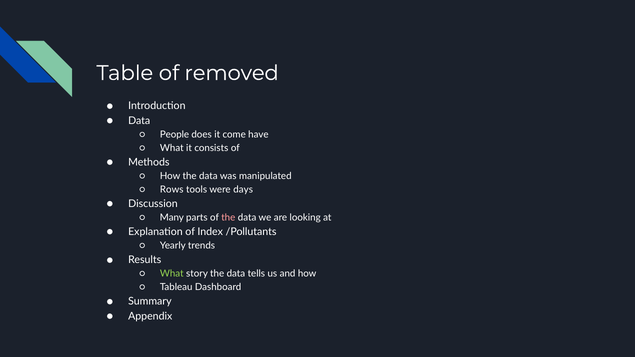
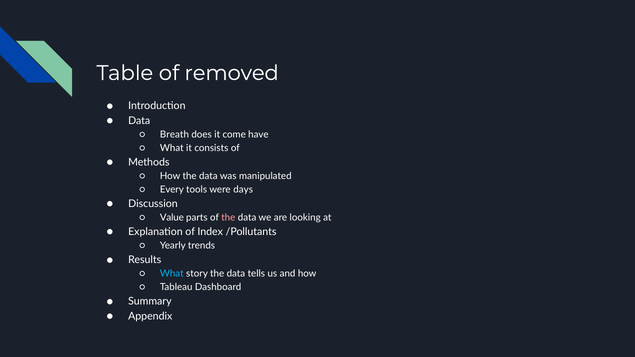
People: People -> Breath
Rows: Rows -> Every
Many: Many -> Value
What at (172, 274) colour: light green -> light blue
